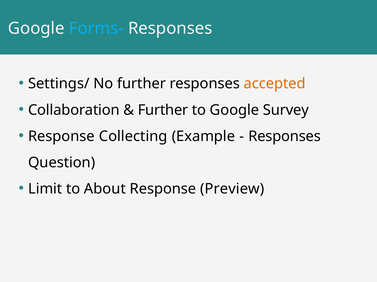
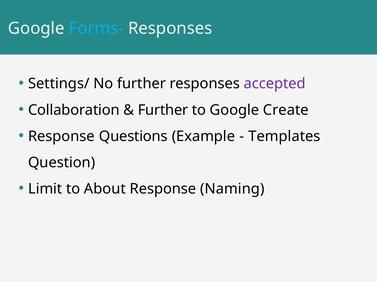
accepted colour: orange -> purple
Survey: Survey -> Create
Collecting: Collecting -> Questions
Responses at (285, 137): Responses -> Templates
Preview: Preview -> Naming
